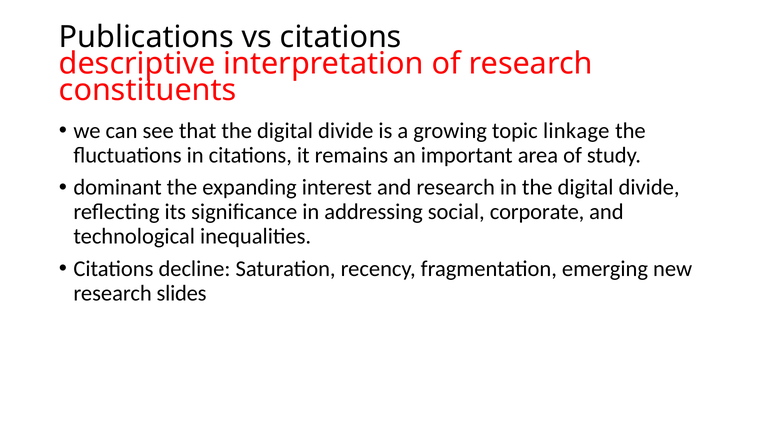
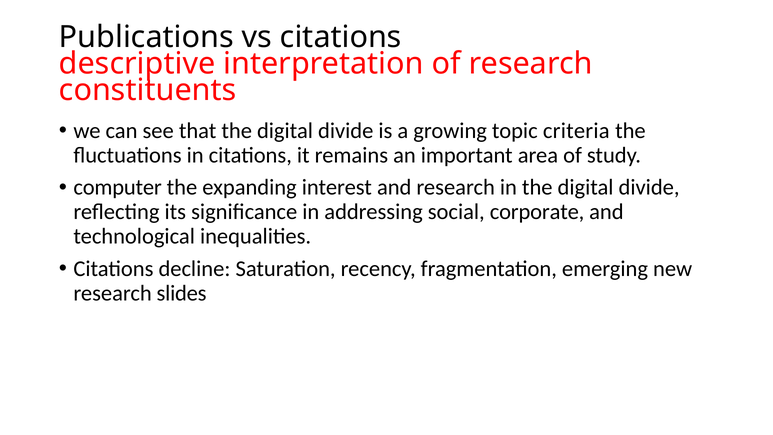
linkage: linkage -> criteria
dominant: dominant -> computer
